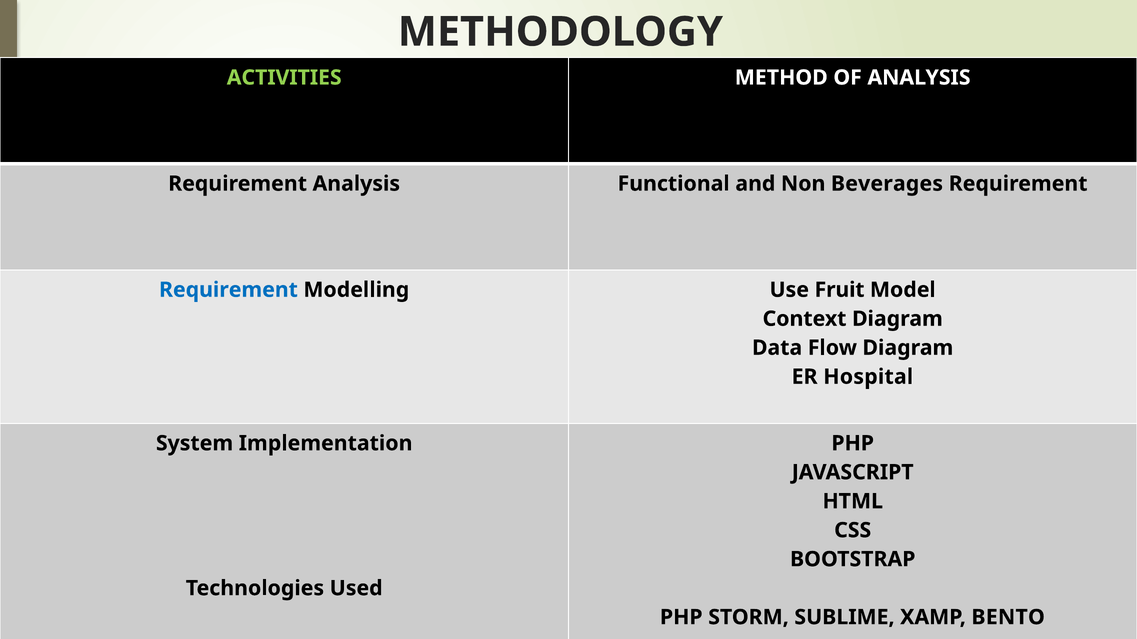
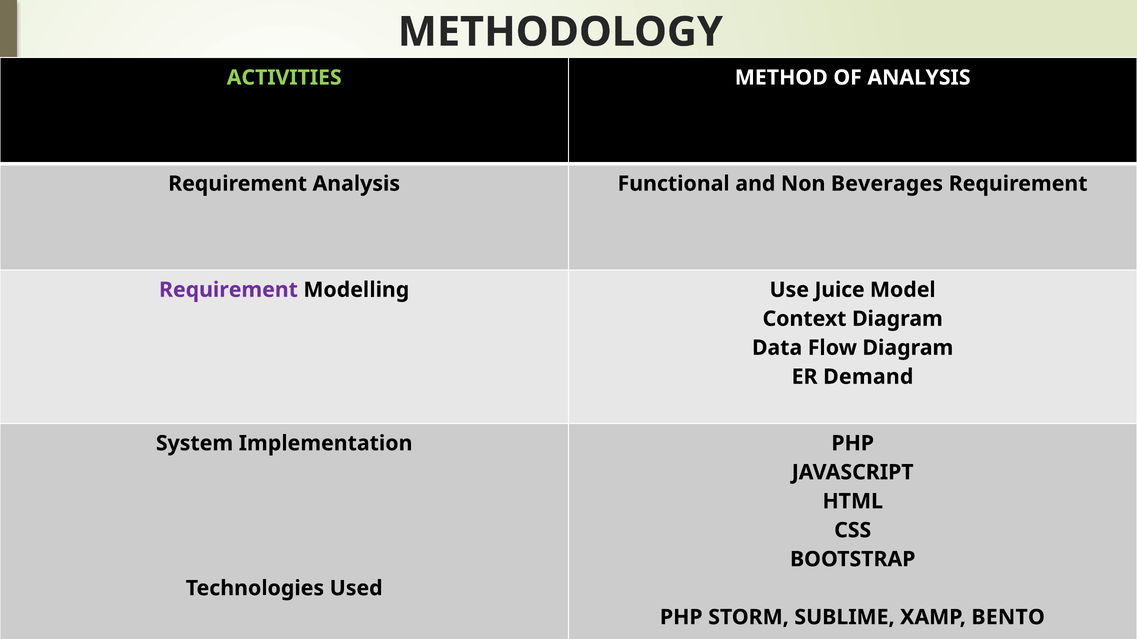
Requirement at (228, 290) colour: blue -> purple
Fruit: Fruit -> Juice
Hospital: Hospital -> Demand
